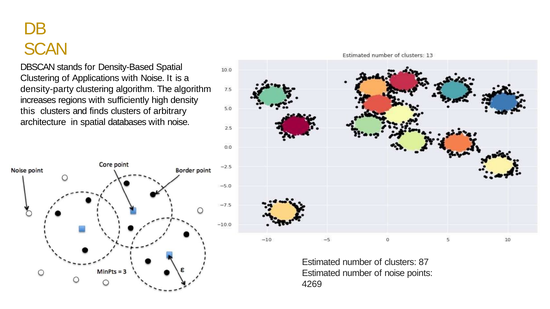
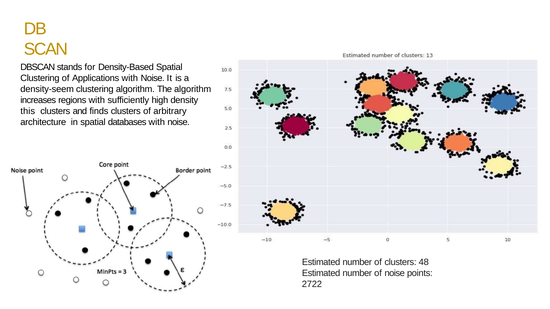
density-party: density-party -> density-seem
87: 87 -> 48
4269: 4269 -> 2722
